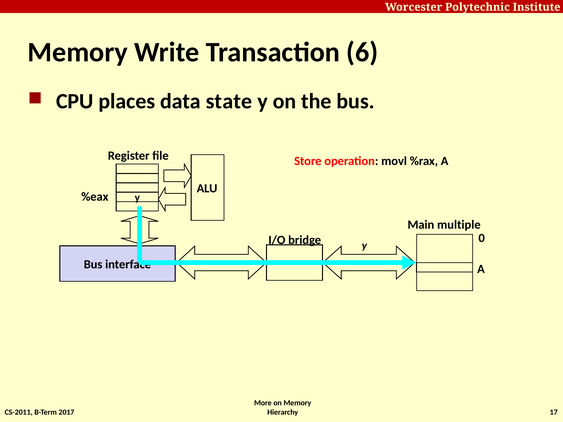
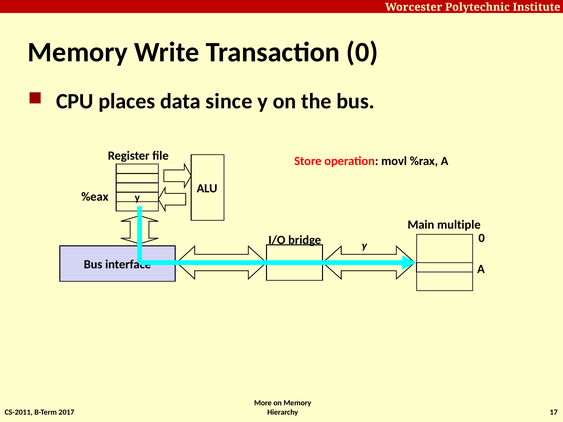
Transaction 6: 6 -> 0
state: state -> since
